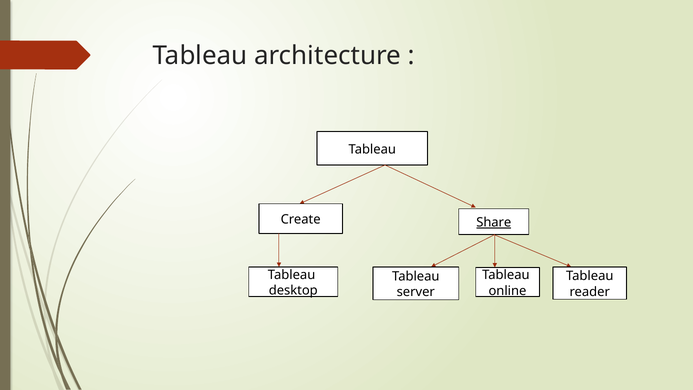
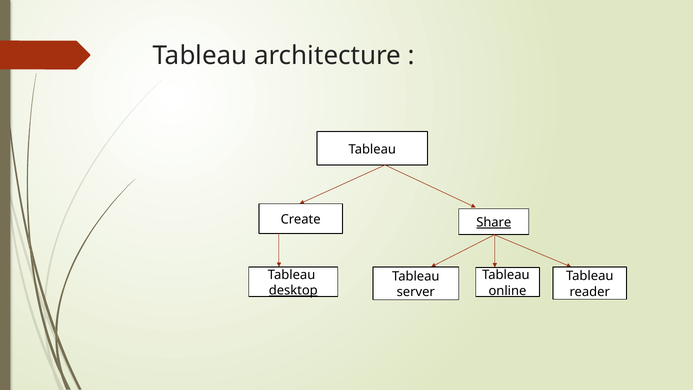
desktop underline: none -> present
